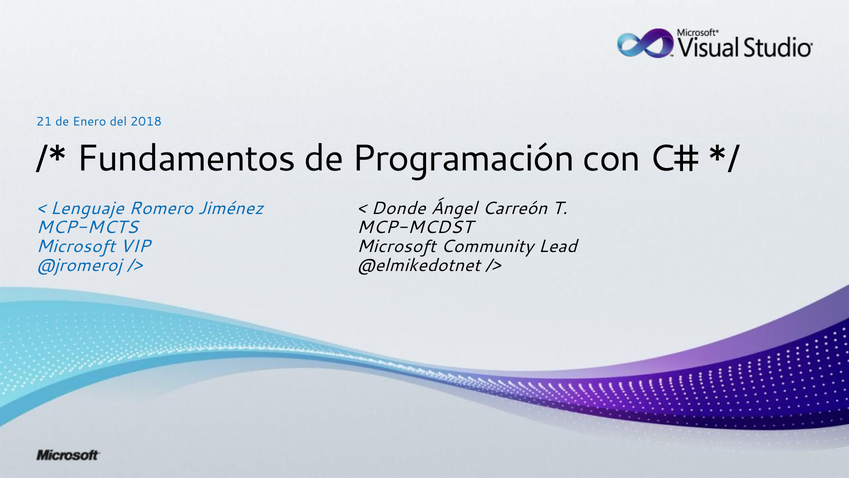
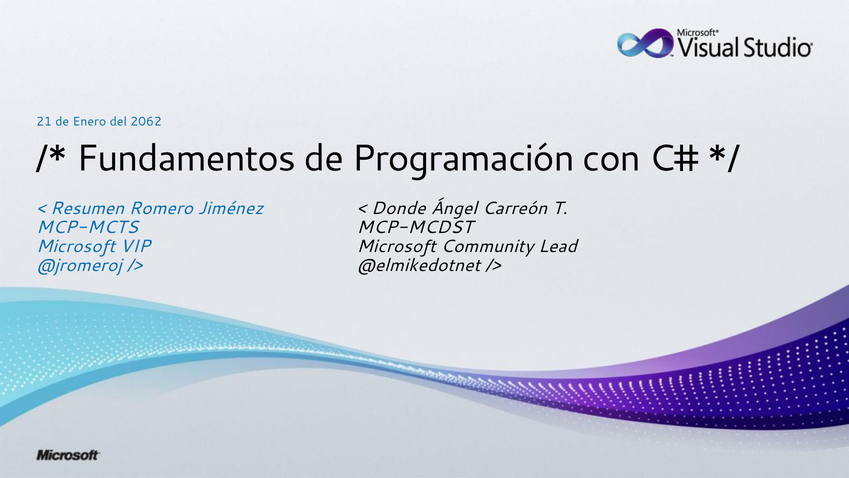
2018: 2018 -> 2062
Lenguaje: Lenguaje -> Resumen
